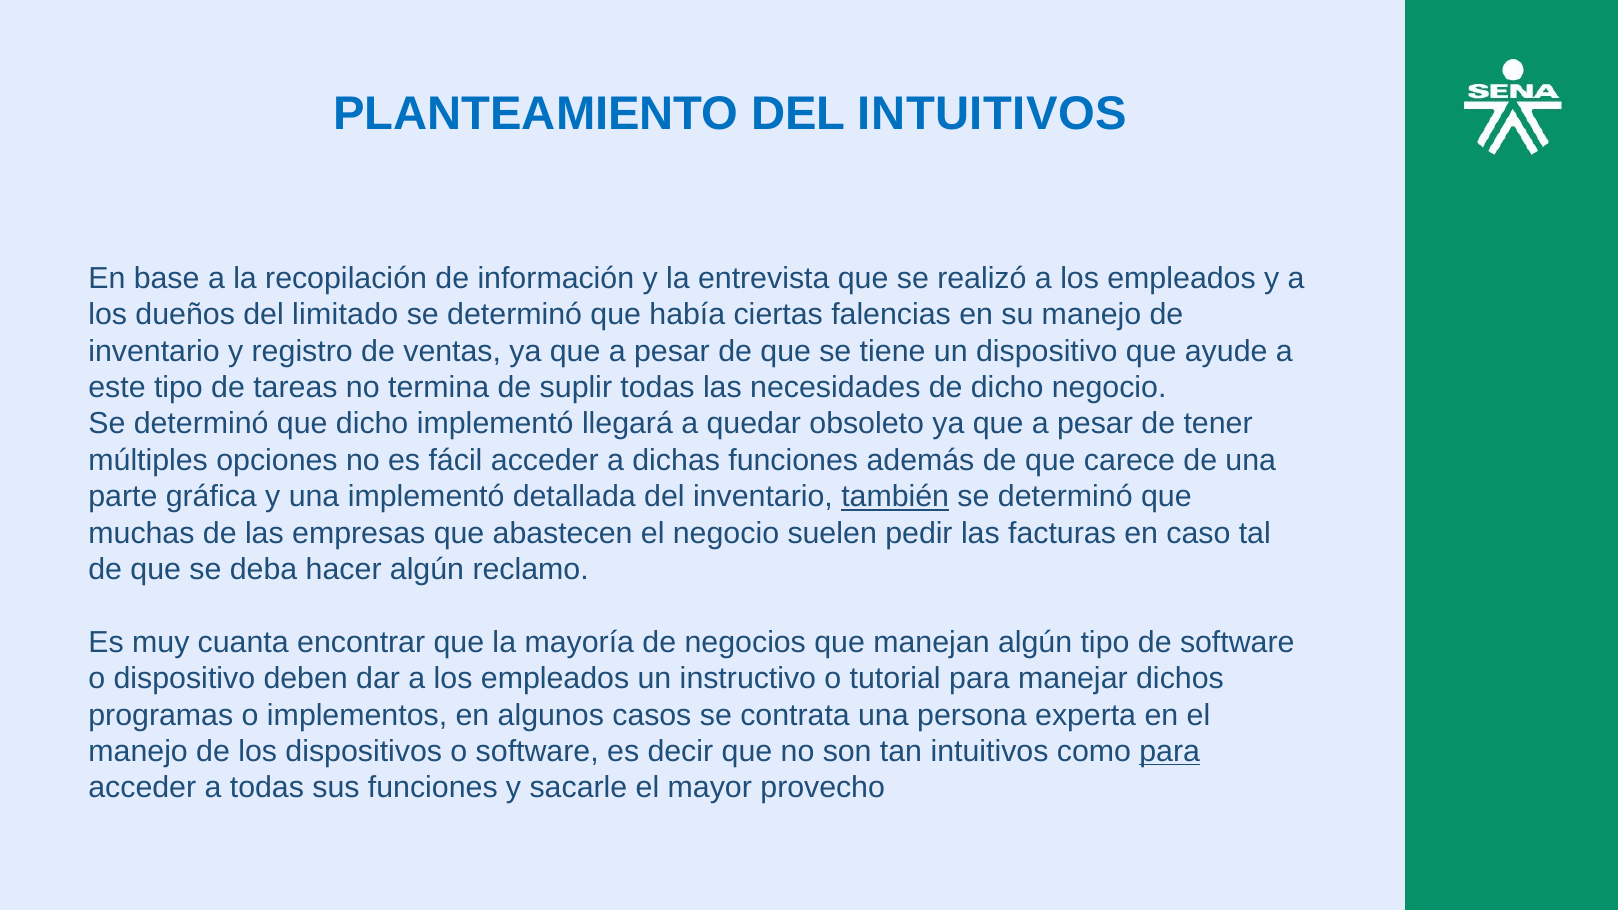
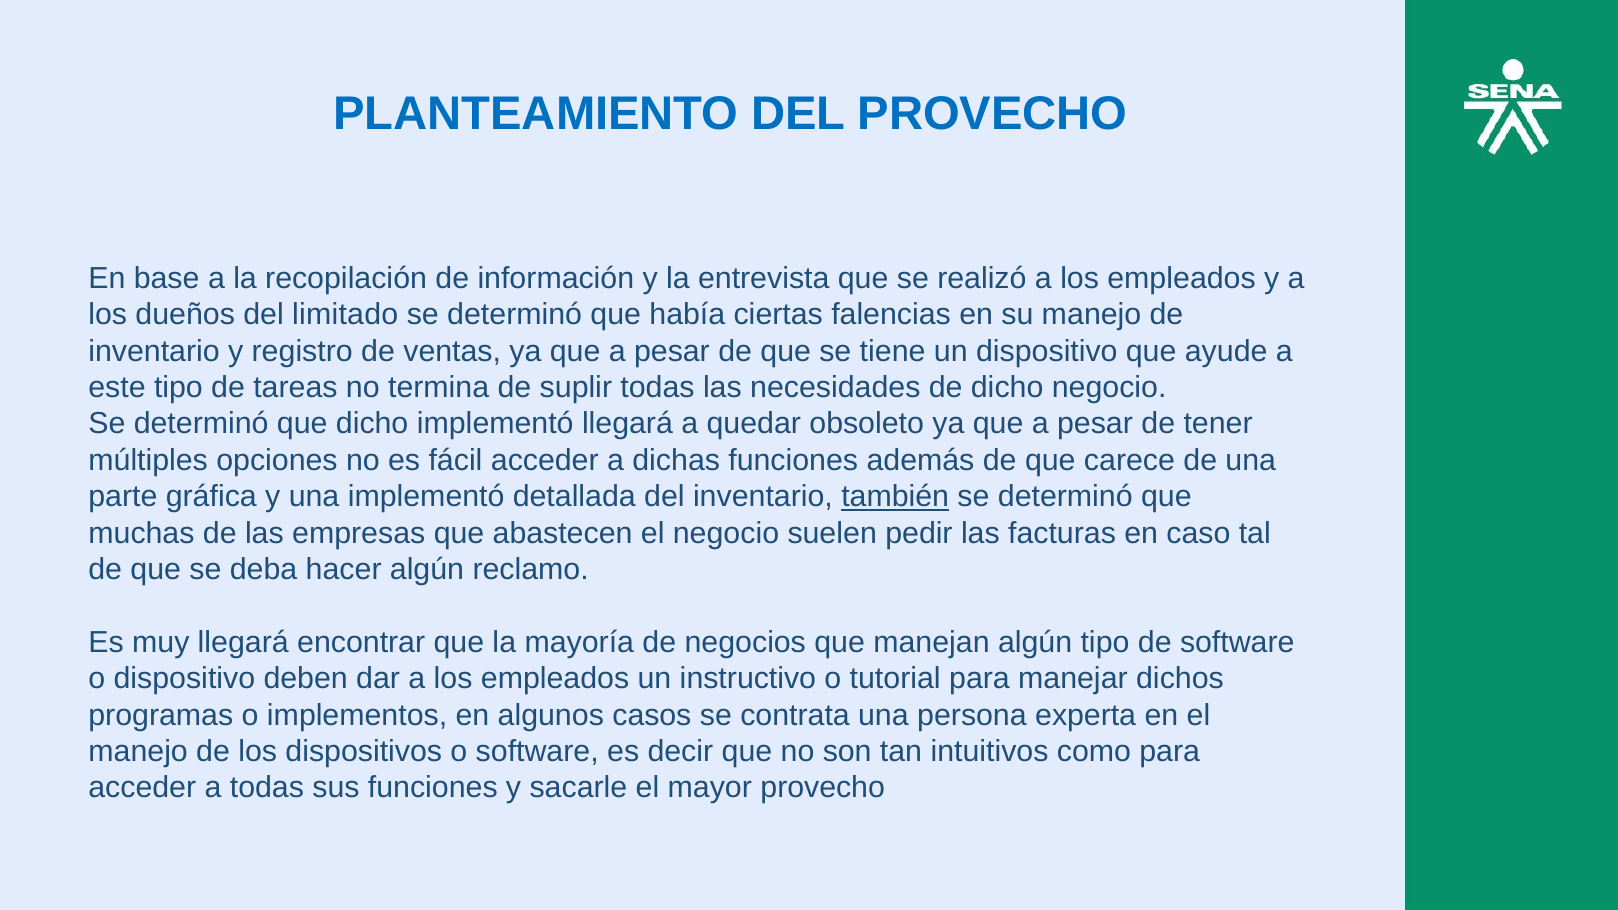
DEL INTUITIVOS: INTUITIVOS -> PROVECHO
muy cuanta: cuanta -> llegará
para at (1170, 752) underline: present -> none
